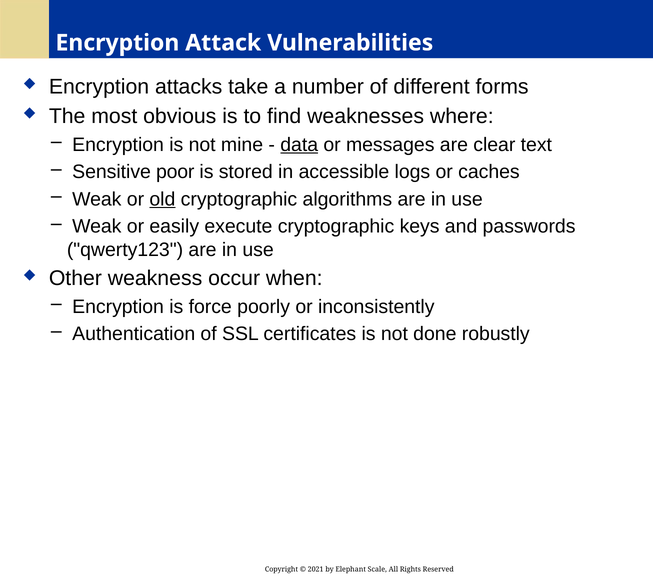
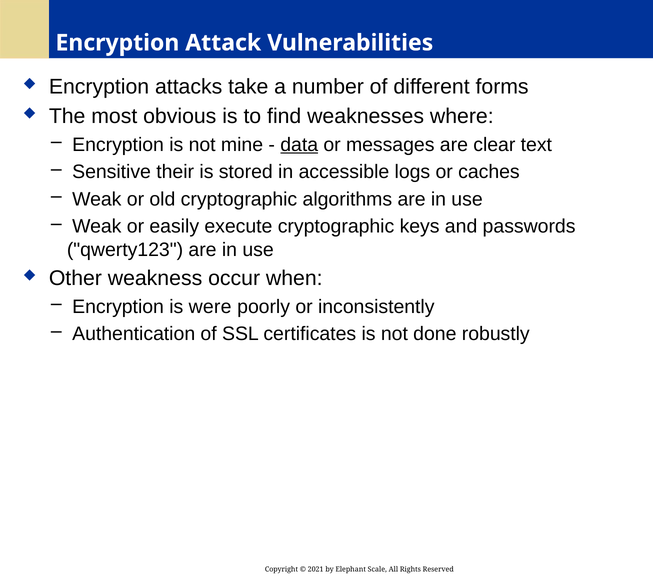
poor: poor -> their
old underline: present -> none
force: force -> were
